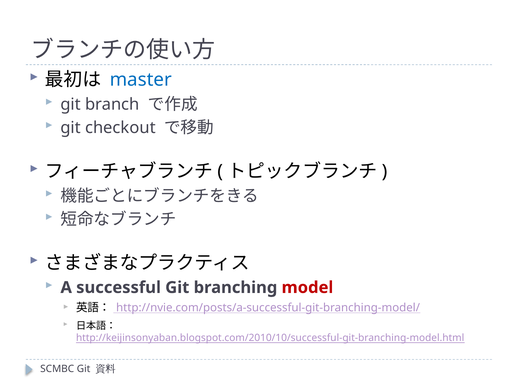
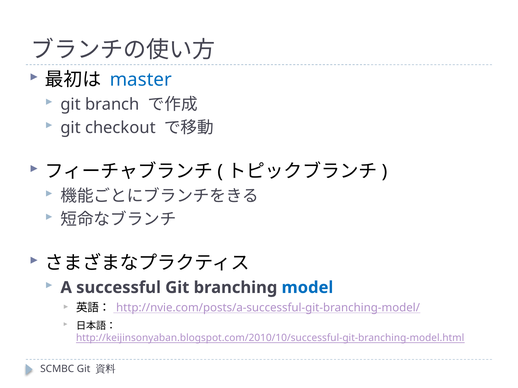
model colour: red -> blue
